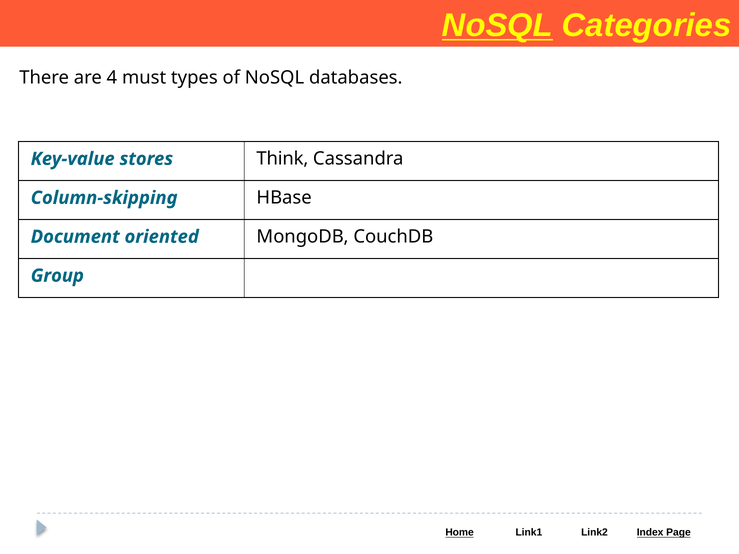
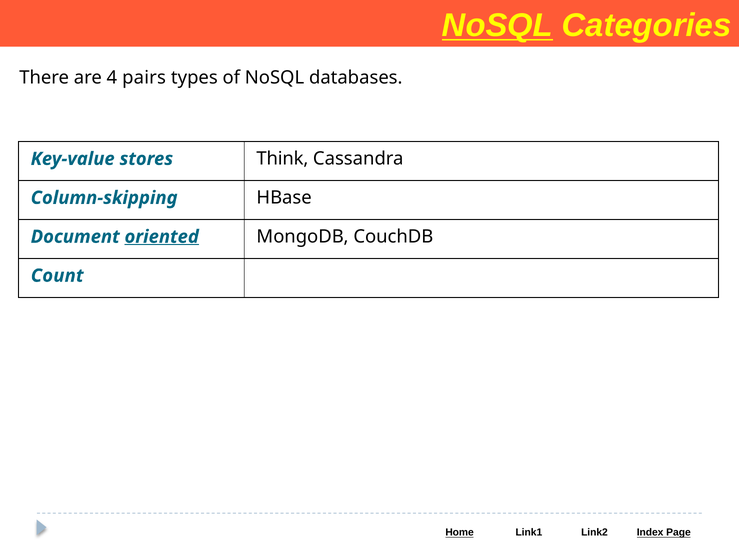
must: must -> pairs
oriented underline: none -> present
Group: Group -> Count
